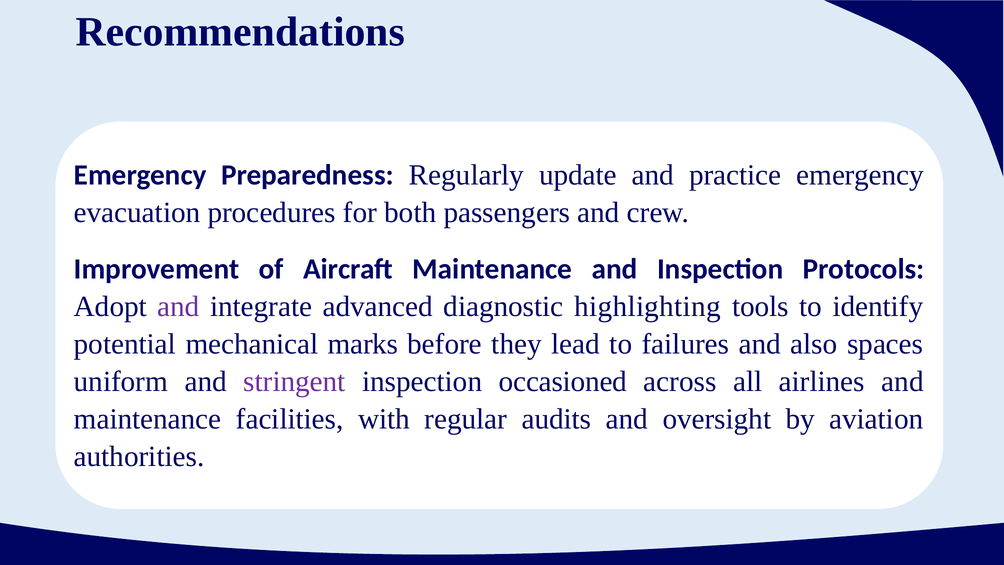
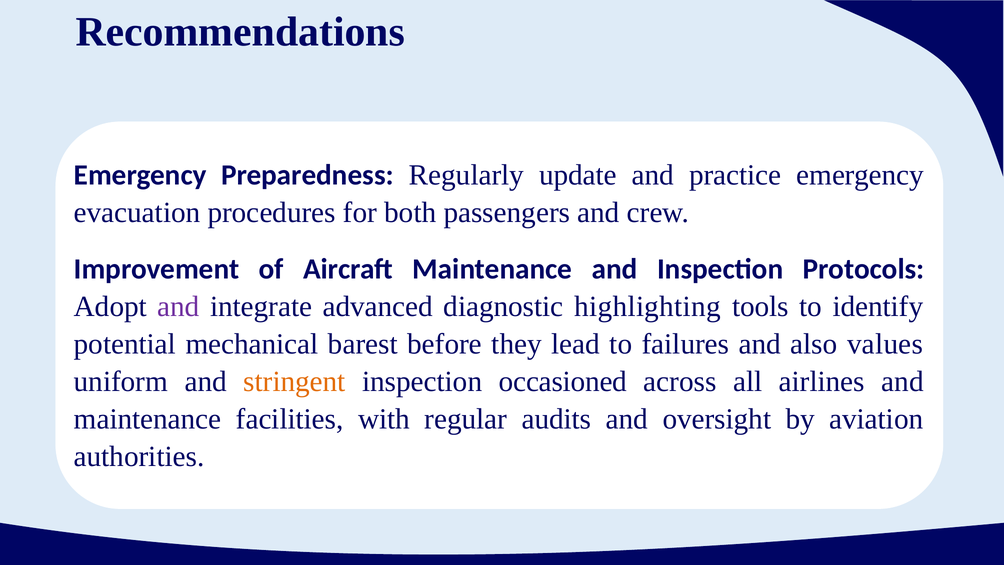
marks: marks -> barest
spaces: spaces -> values
stringent colour: purple -> orange
